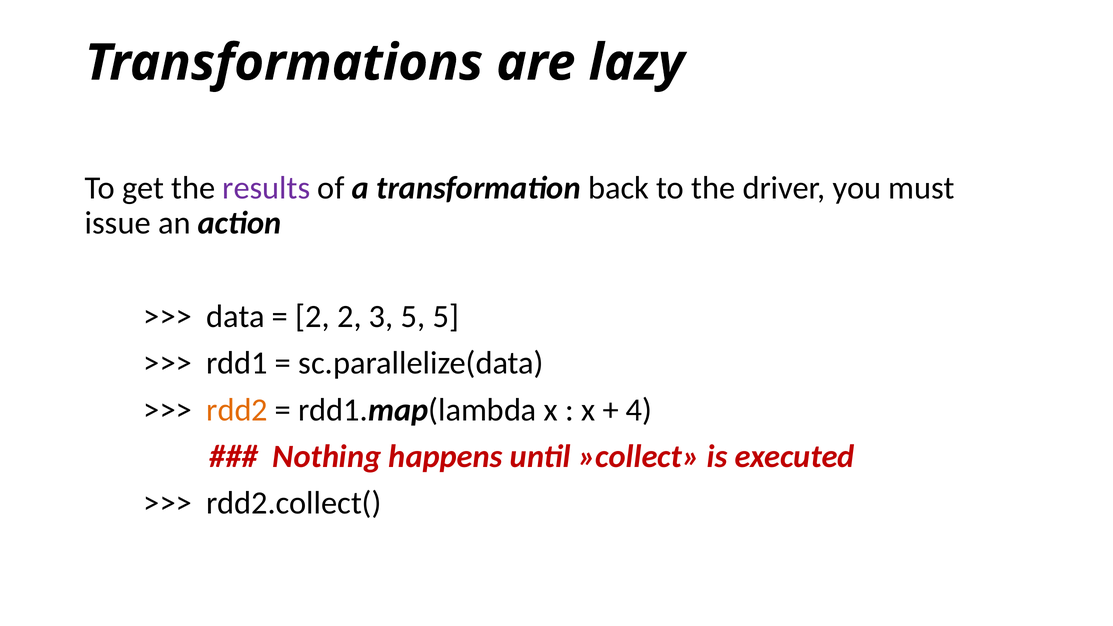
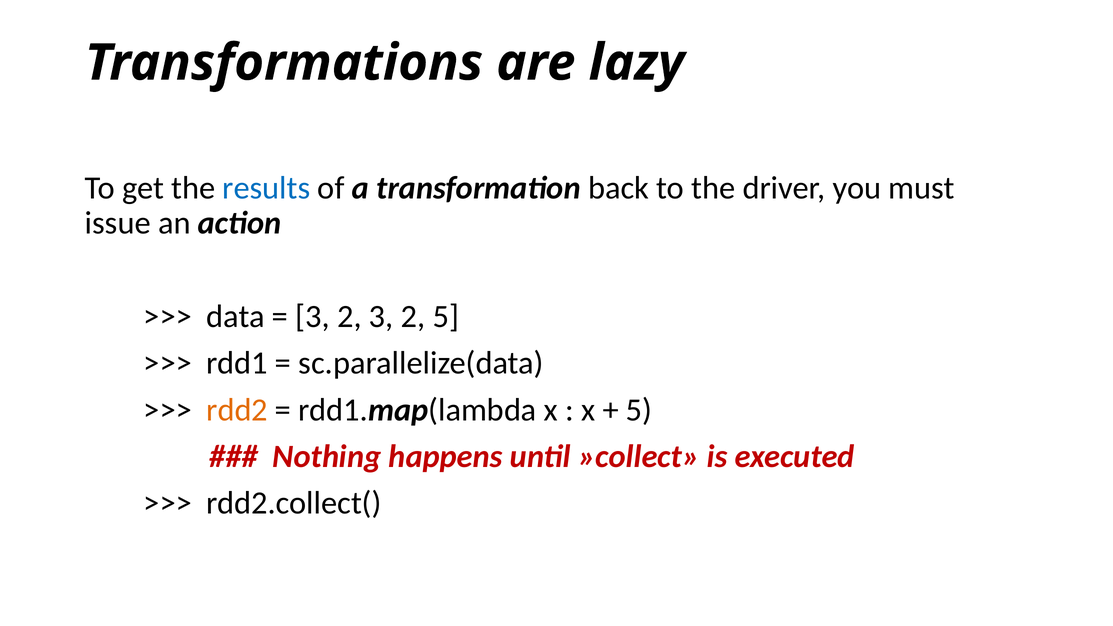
results colour: purple -> blue
2 at (313, 317): 2 -> 3
2 3 5: 5 -> 2
4 at (639, 410): 4 -> 5
